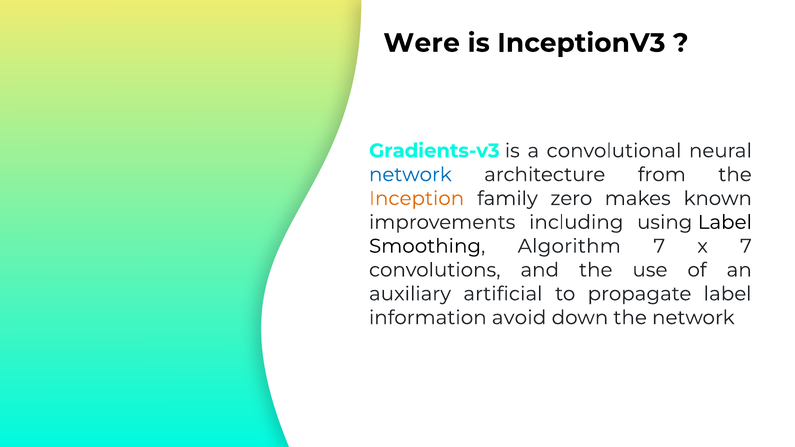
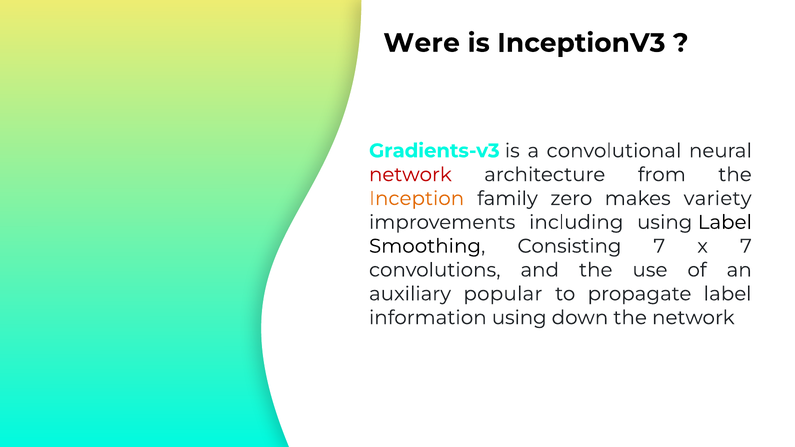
network at (410, 175) colour: blue -> red
known: known -> variety
Algorithm: Algorithm -> Consisting
artificial: artificial -> popular
information avoid: avoid -> using
